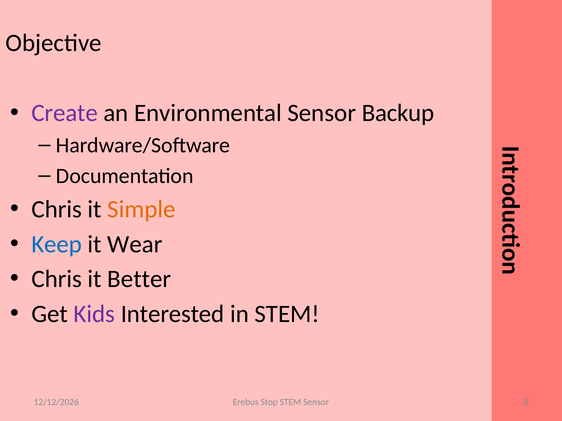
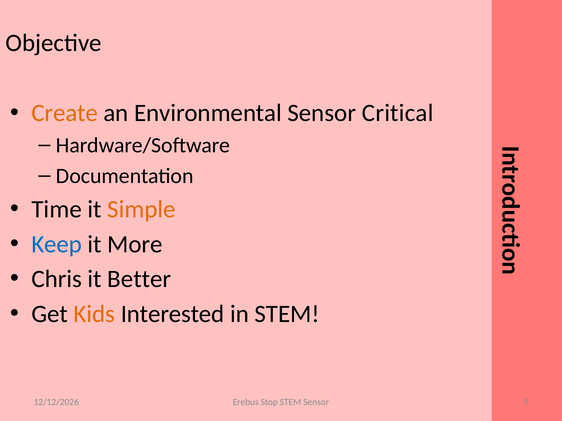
Create colour: purple -> orange
Backup: Backup -> Critical
Chris at (57, 209): Chris -> Time
Wear: Wear -> More
Kids colour: purple -> orange
8: 8 -> 9
